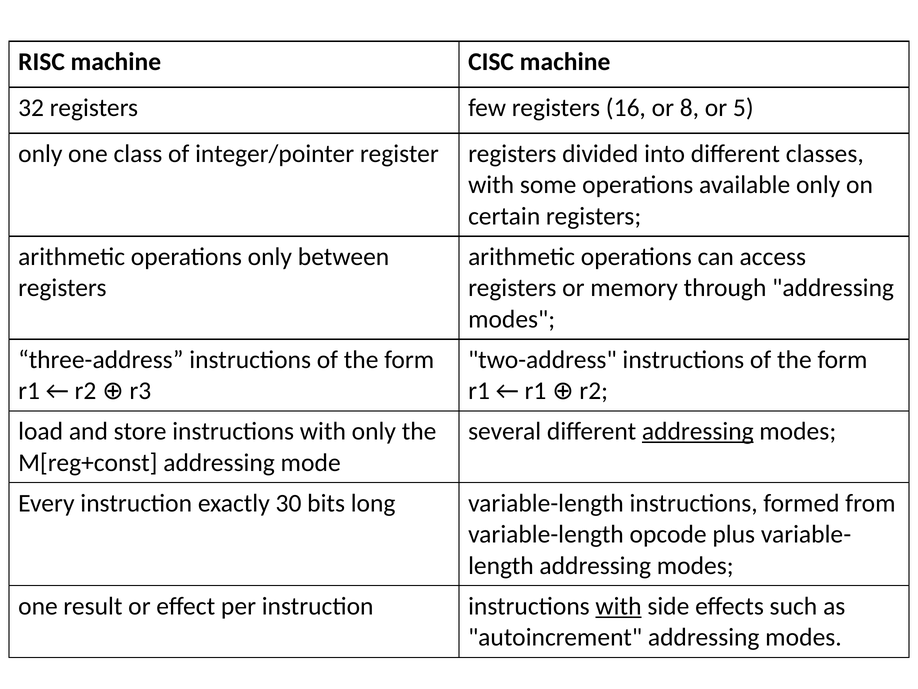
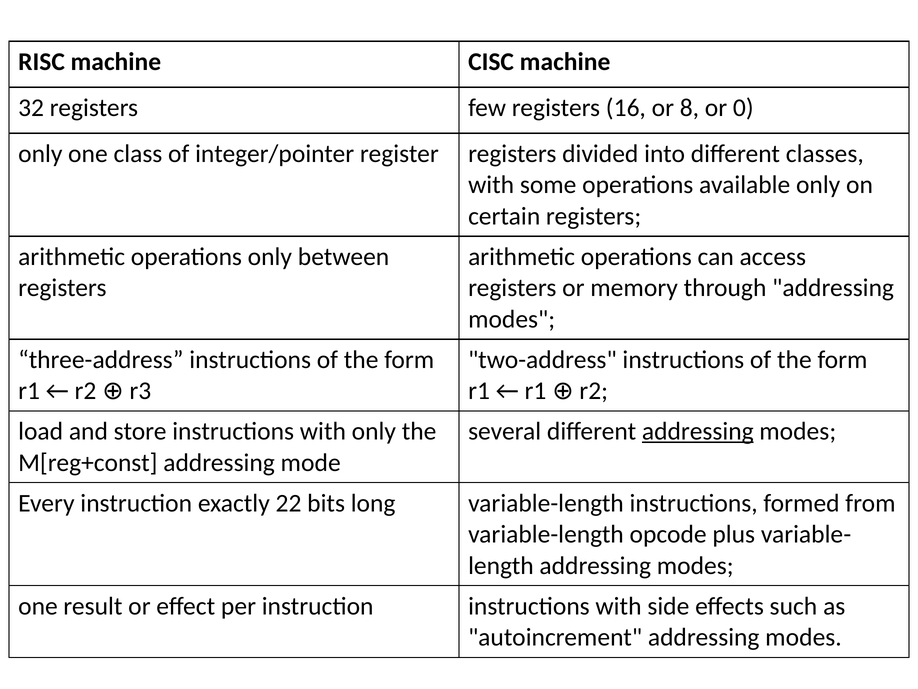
5: 5 -> 0
30: 30 -> 22
with at (619, 606) underline: present -> none
